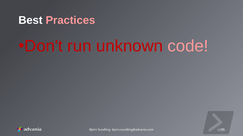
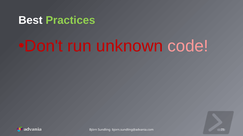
Practices colour: pink -> light green
